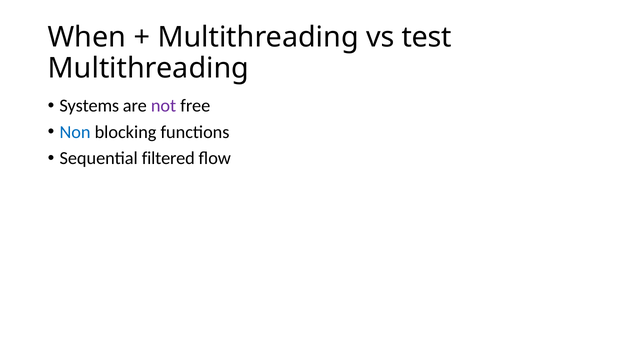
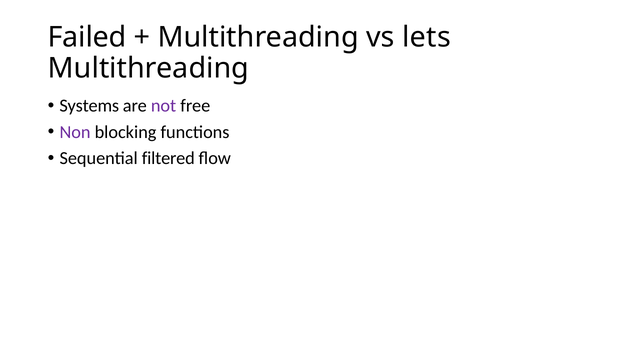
When: When -> Failed
test: test -> lets
Non colour: blue -> purple
